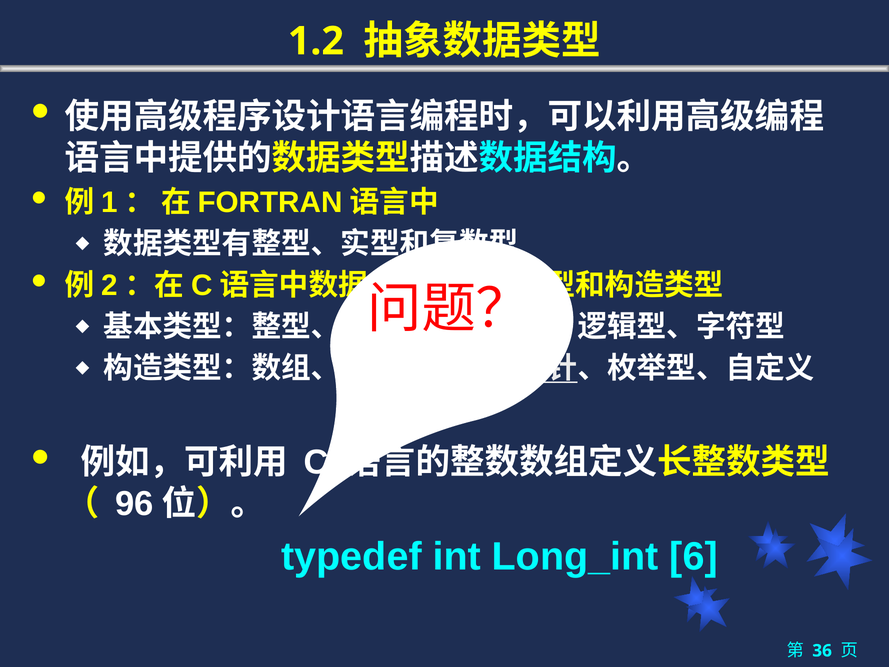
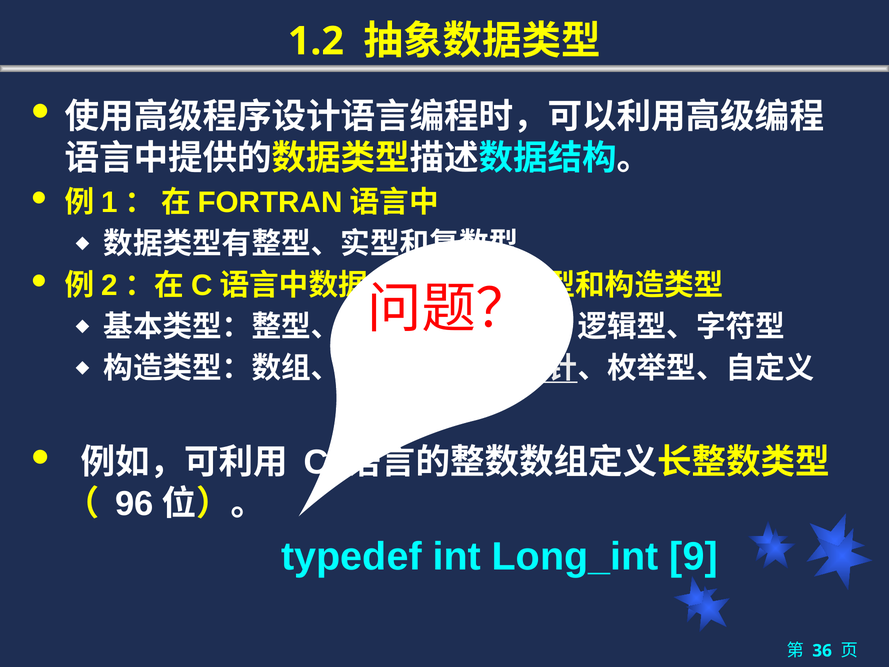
6: 6 -> 9
